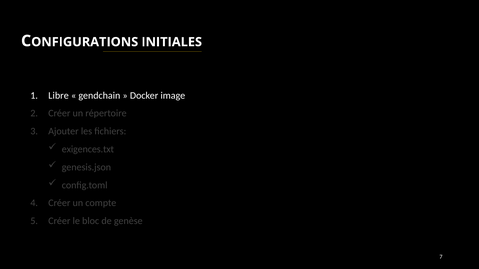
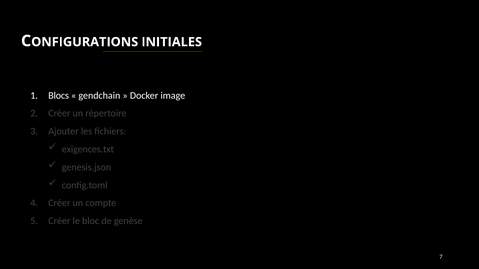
Libre: Libre -> Blocs
